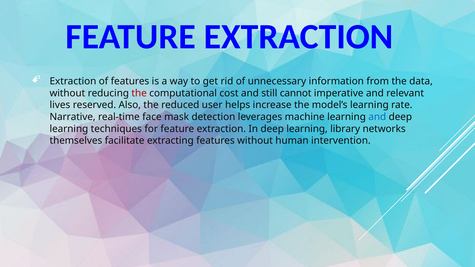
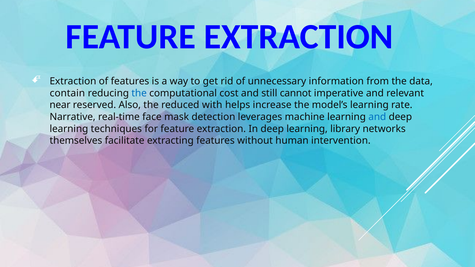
without at (67, 93): without -> contain
the at (139, 93) colour: red -> blue
lives: lives -> near
user: user -> with
